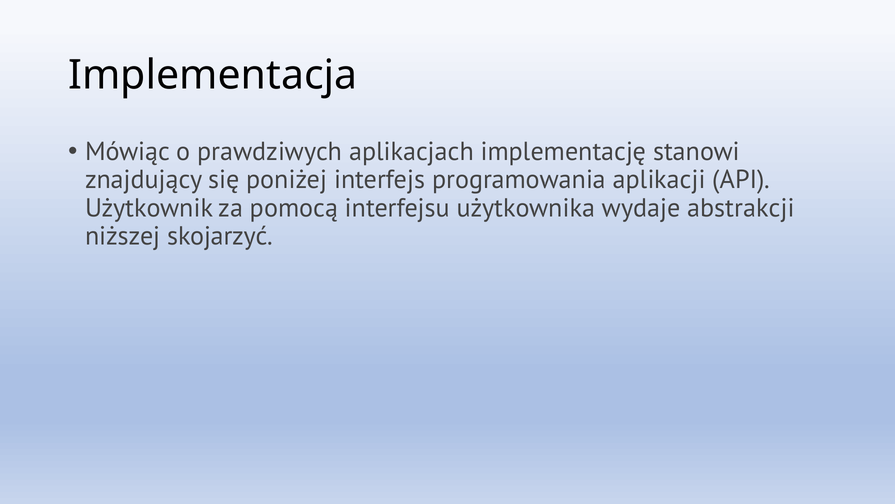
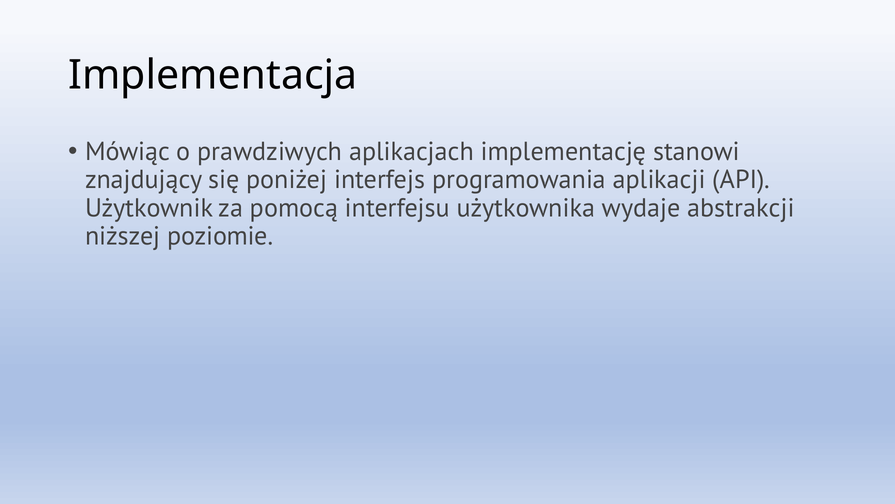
skojarzyć: skojarzyć -> poziomie
